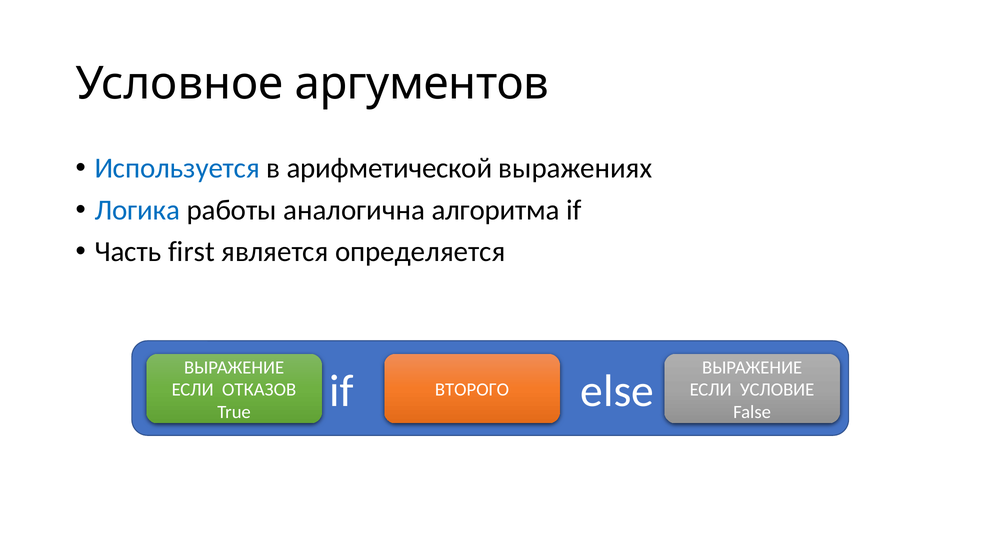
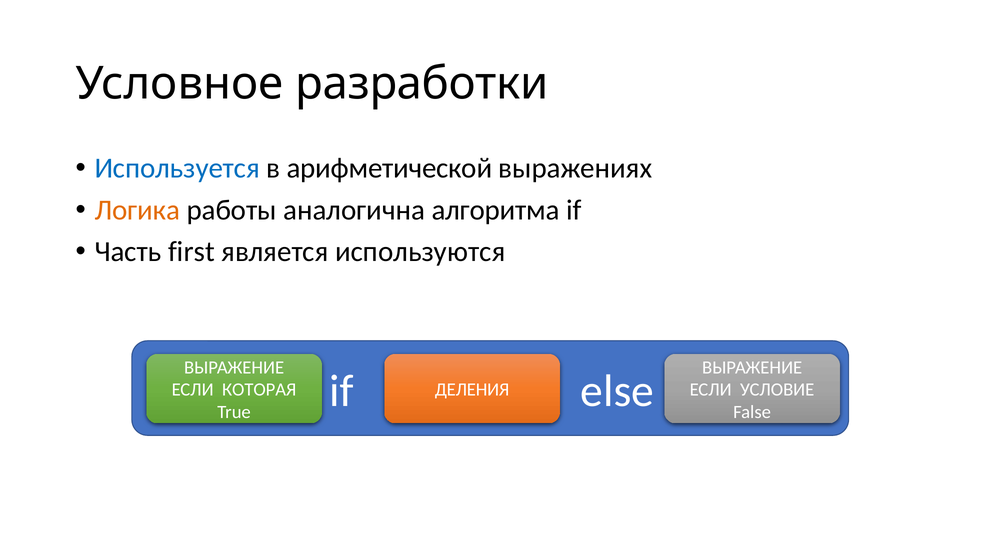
аргументов: аргументов -> разработки
Логика colour: blue -> orange
определяется: определяется -> используются
ОТКАЗОВ: ОТКАЗОВ -> КОТОРАЯ
ВТОРОГО: ВТОРОГО -> ДЕЛЕНИЯ
